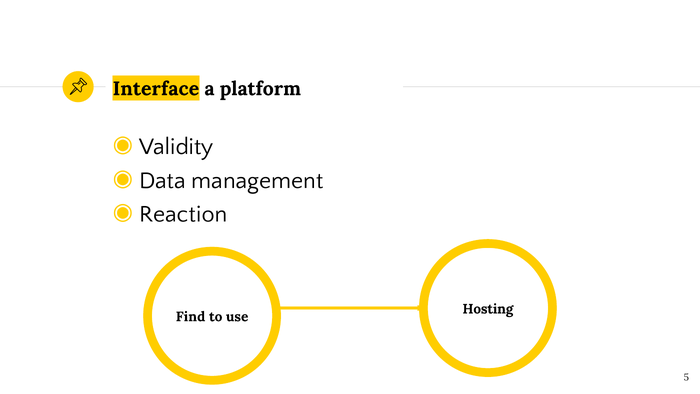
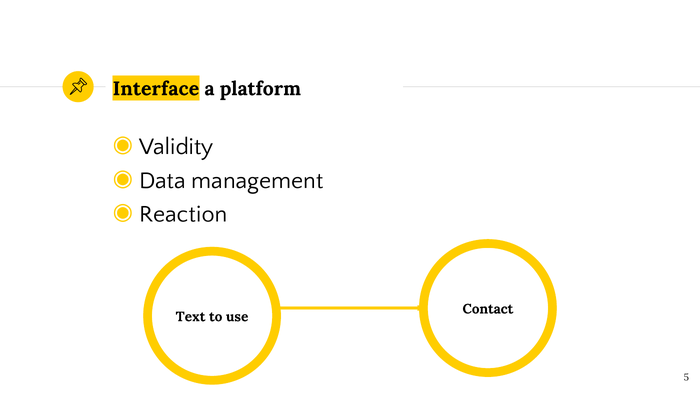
Hosting: Hosting -> Contact
Find: Find -> Text
